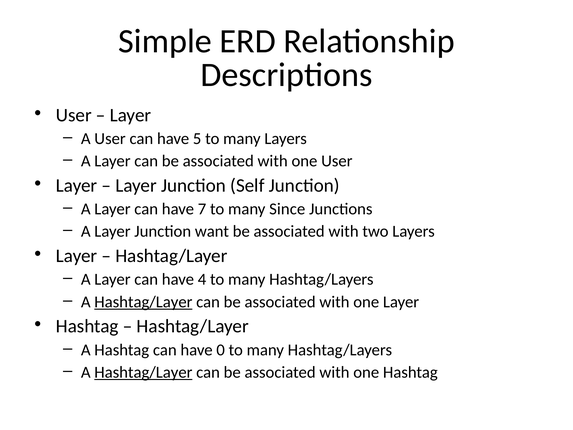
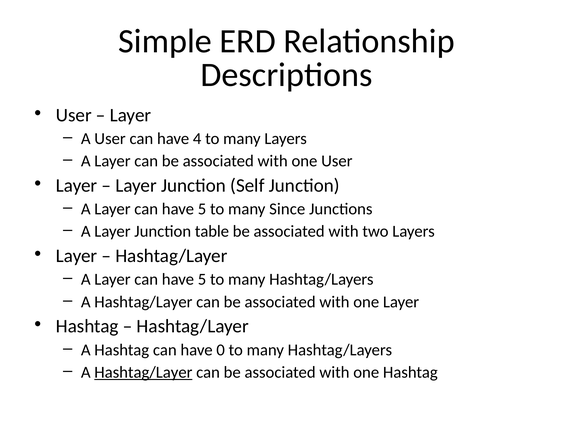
5: 5 -> 4
7 at (202, 209): 7 -> 5
want: want -> table
4 at (202, 279): 4 -> 5
Hashtag/Layer at (143, 302) underline: present -> none
